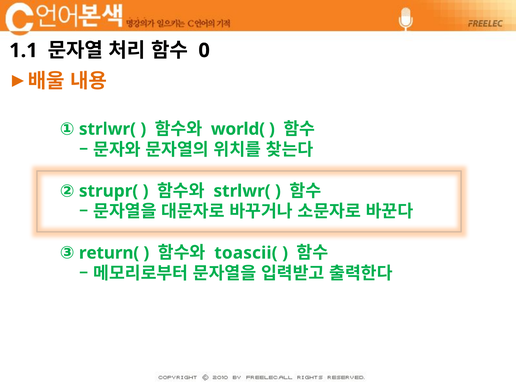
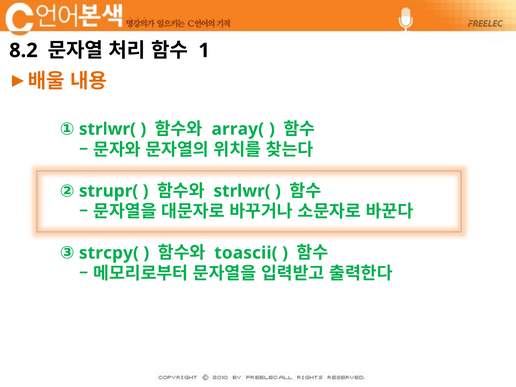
1.1: 1.1 -> 8.2
0: 0 -> 1
world(: world( -> array(
return(: return( -> strcpy(
